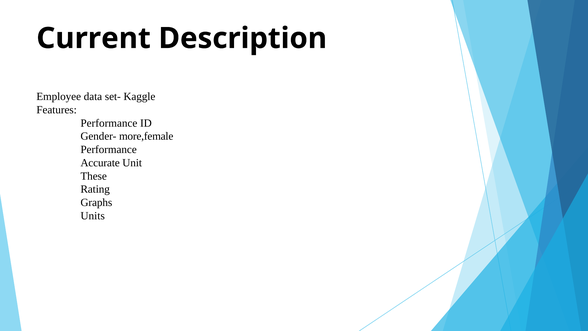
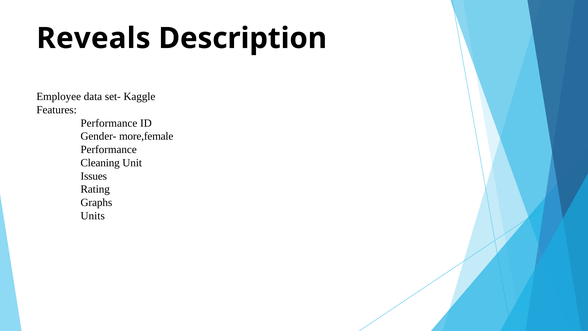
Current: Current -> Reveals
Accurate: Accurate -> Cleaning
These: These -> Issues
